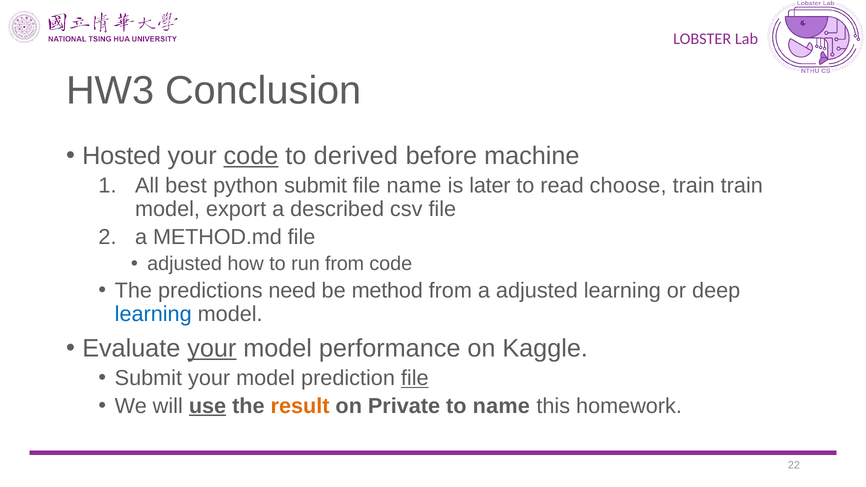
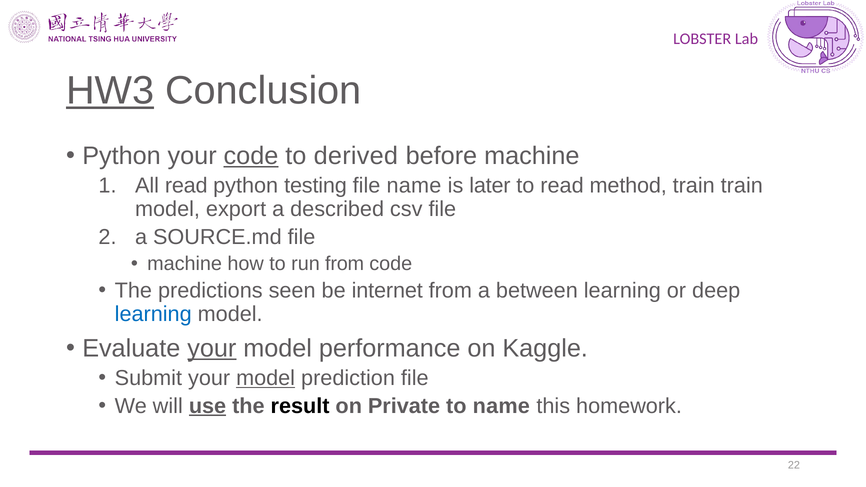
HW3 underline: none -> present
Hosted at (122, 156): Hosted -> Python
All best: best -> read
python submit: submit -> testing
choose: choose -> method
METHOD.md: METHOD.md -> SOURCE.md
adjusted at (185, 264): adjusted -> machine
need: need -> seen
method: method -> internet
a adjusted: adjusted -> between
model at (266, 378) underline: none -> present
file at (415, 378) underline: present -> none
result colour: orange -> black
